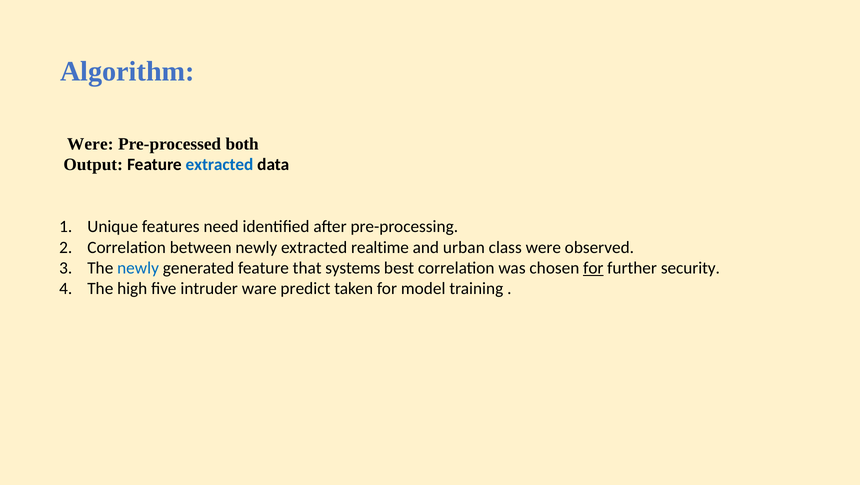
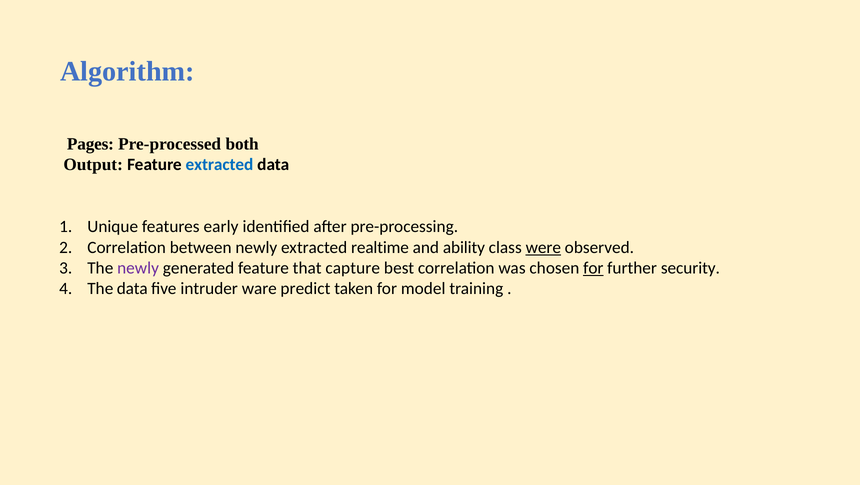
Were at (90, 144): Were -> Pages
need: need -> early
urban: urban -> ability
were at (543, 247) underline: none -> present
newly at (138, 268) colour: blue -> purple
systems: systems -> capture
The high: high -> data
